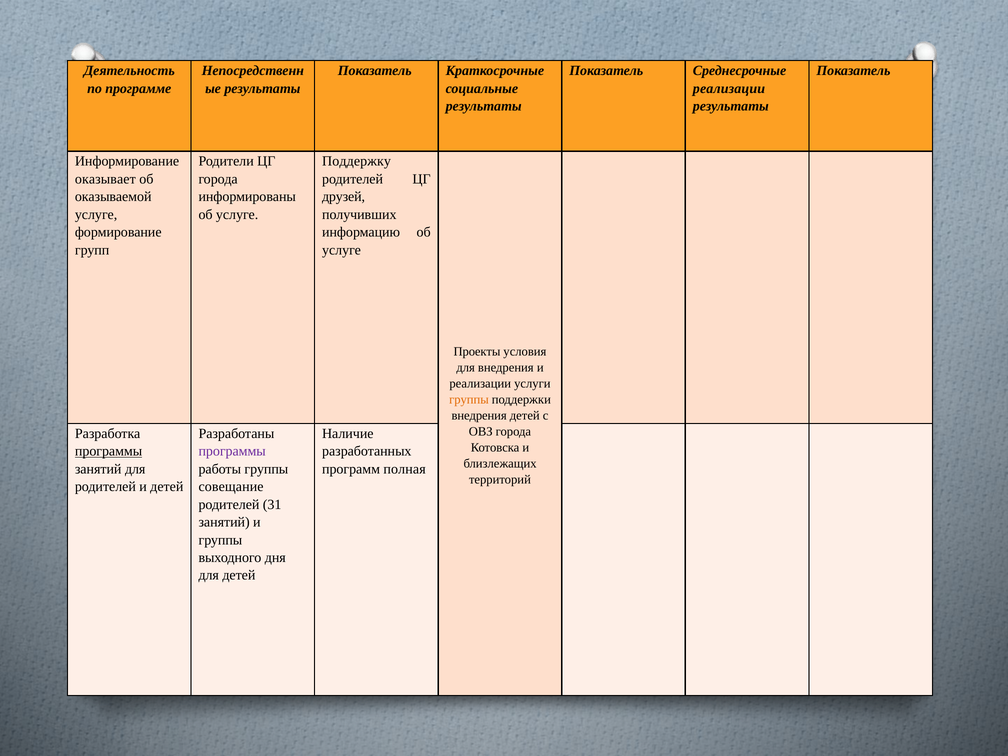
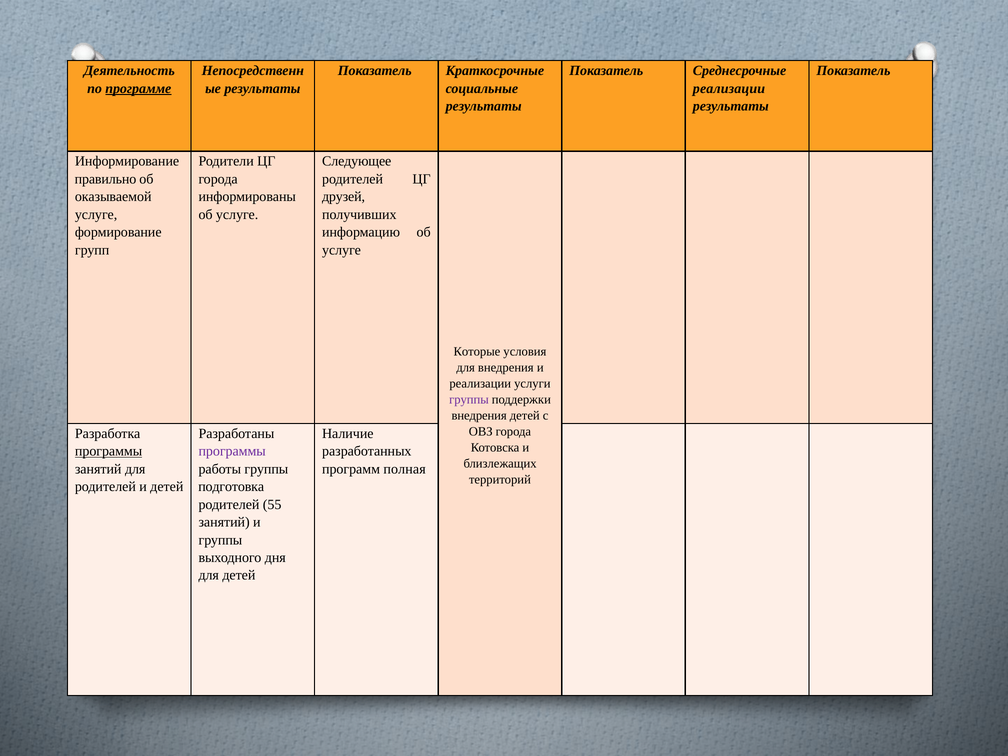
программе underline: none -> present
Поддержку: Поддержку -> Следующее
оказывает: оказывает -> правильно
Проекты: Проекты -> Которые
группы at (469, 400) colour: orange -> purple
совещание: совещание -> подготовка
31: 31 -> 55
